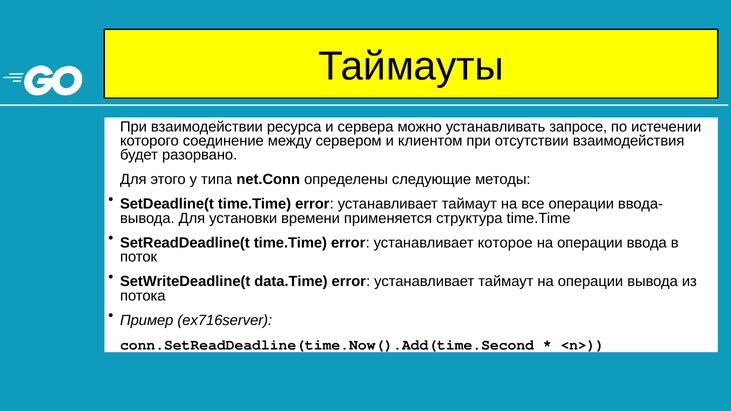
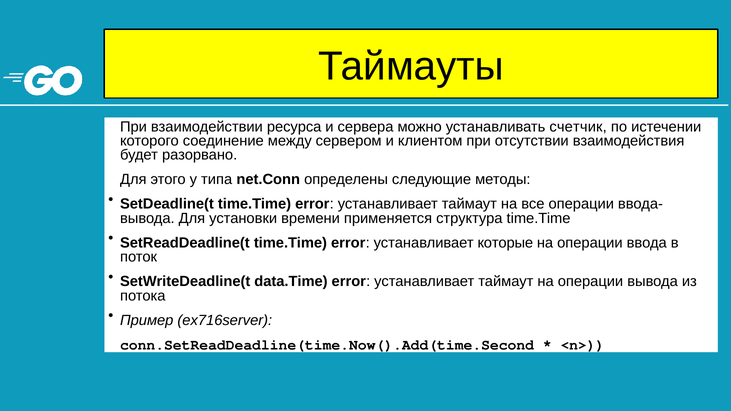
запросе: запросе -> счетчик
которое: которое -> которые
